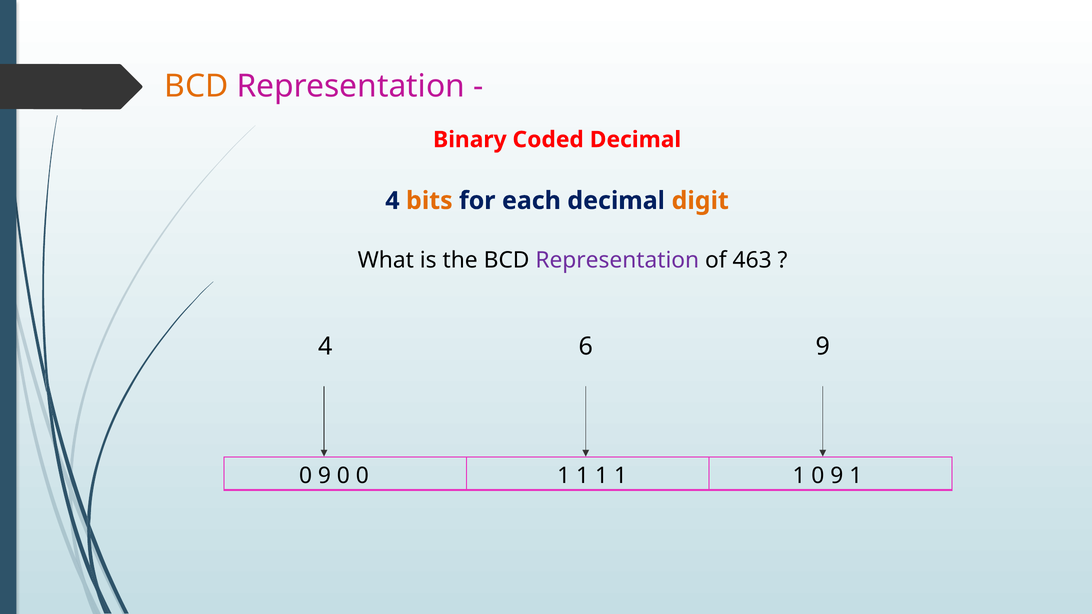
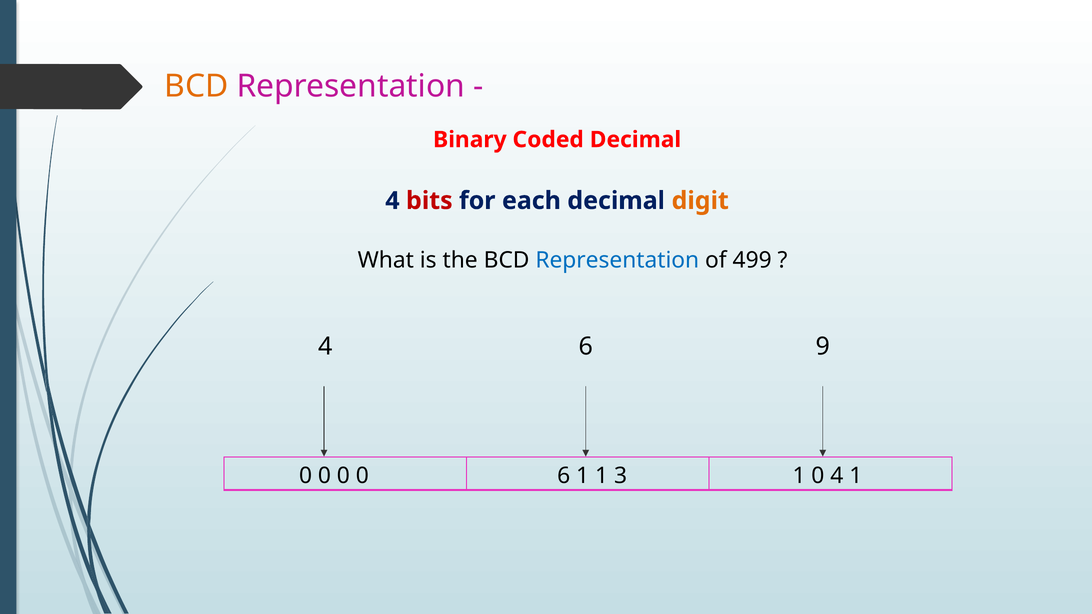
bits colour: orange -> red
Representation at (617, 260) colour: purple -> blue
463: 463 -> 499
9 at (324, 476): 9 -> 0
0 1: 1 -> 6
1 at (621, 476): 1 -> 3
9 at (837, 476): 9 -> 4
